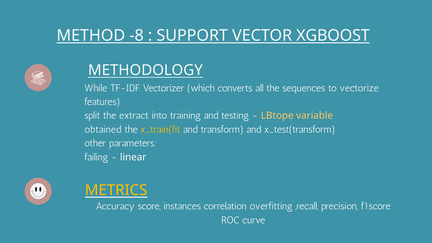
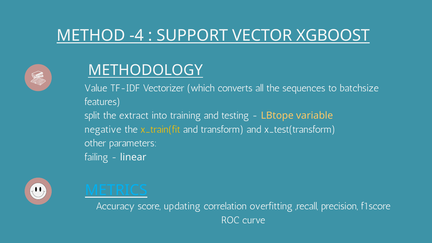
-8: -8 -> -4
While: While -> Value
vectorize: vectorize -> batchsize
obtained: obtained -> negative
METRICS colour: yellow -> light blue
instances: instances -> updating
